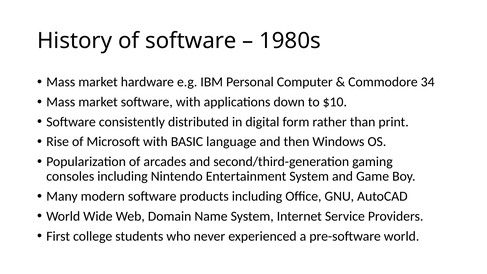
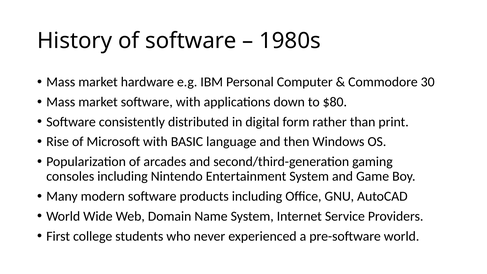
34: 34 -> 30
$10: $10 -> $80
